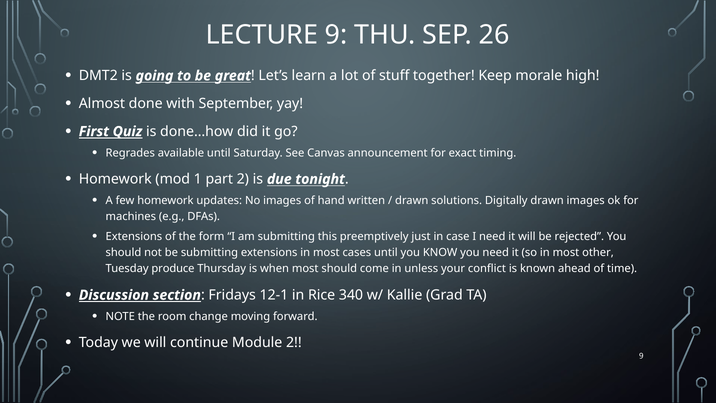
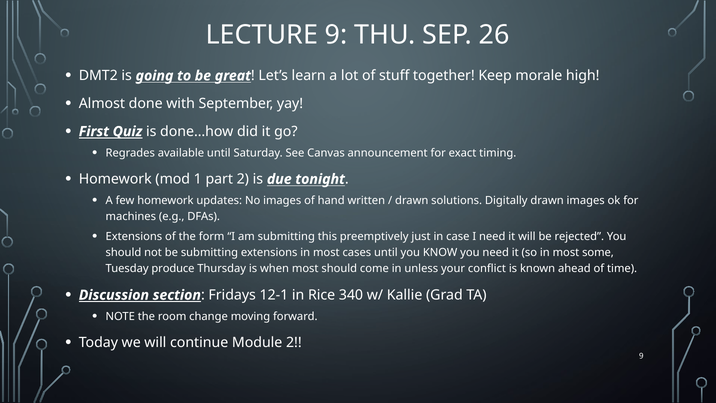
other: other -> some
